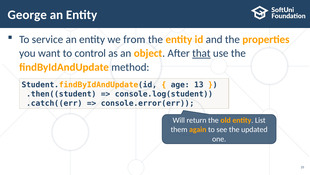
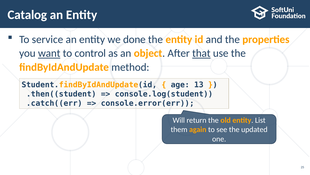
George: George -> Catalog
from: from -> done
want underline: none -> present
